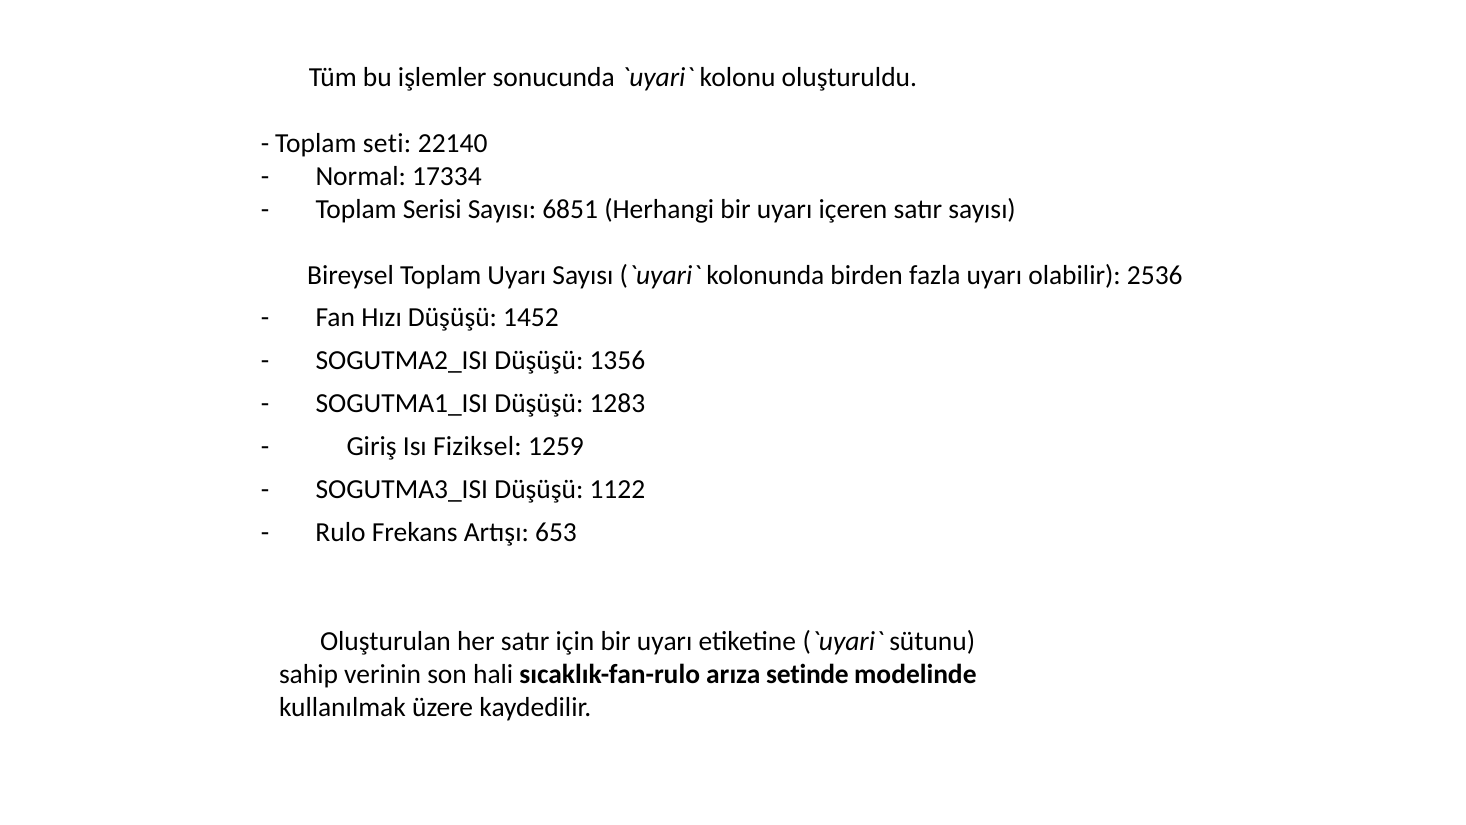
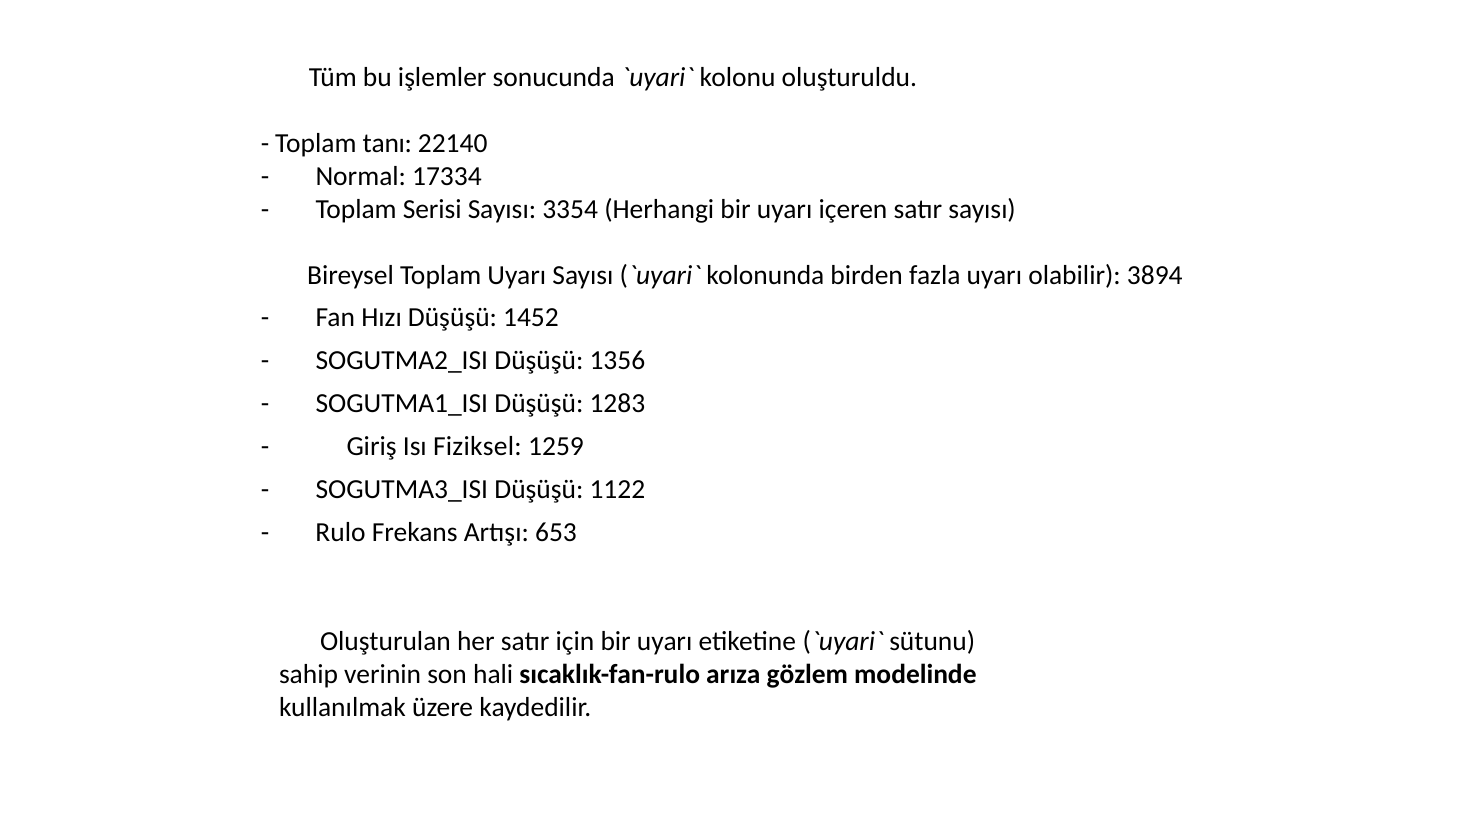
seti: seti -> tanı
6851: 6851 -> 3354
2536: 2536 -> 3894
setinde: setinde -> gözlem
